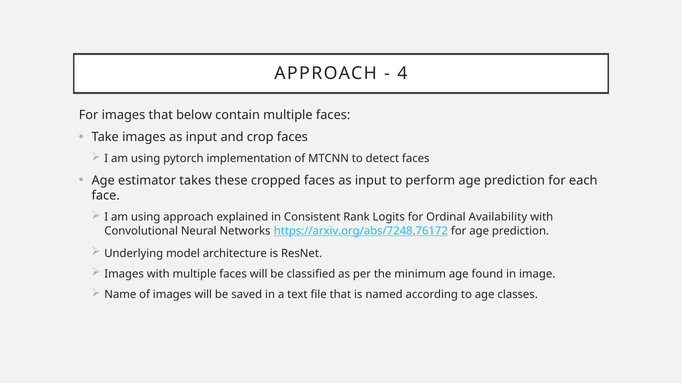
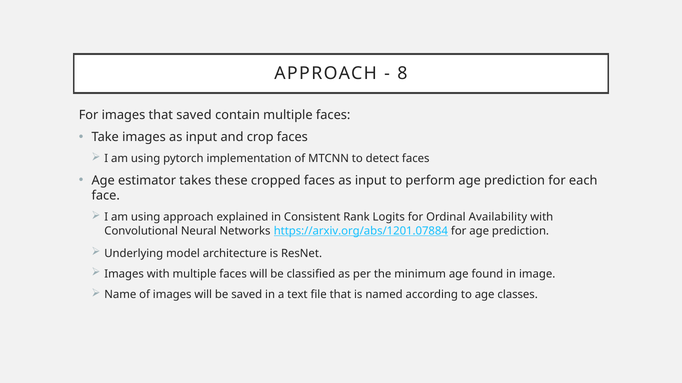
4: 4 -> 8
that below: below -> saved
https://arxiv.org/abs/7248.76172: https://arxiv.org/abs/7248.76172 -> https://arxiv.org/abs/1201.07884
